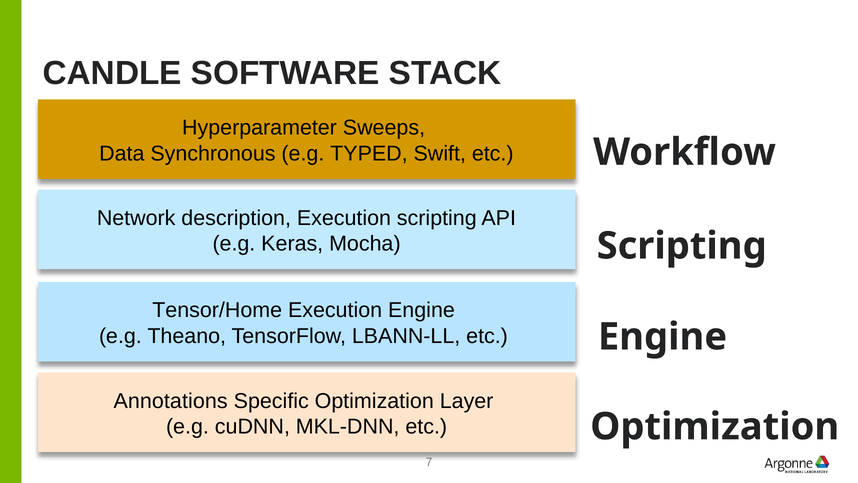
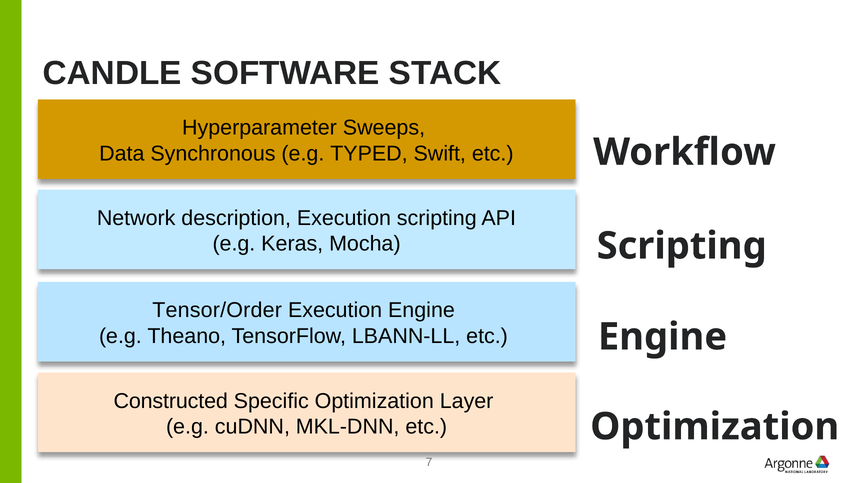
Tensor/Home: Tensor/Home -> Tensor/Order
Annotations: Annotations -> Constructed
